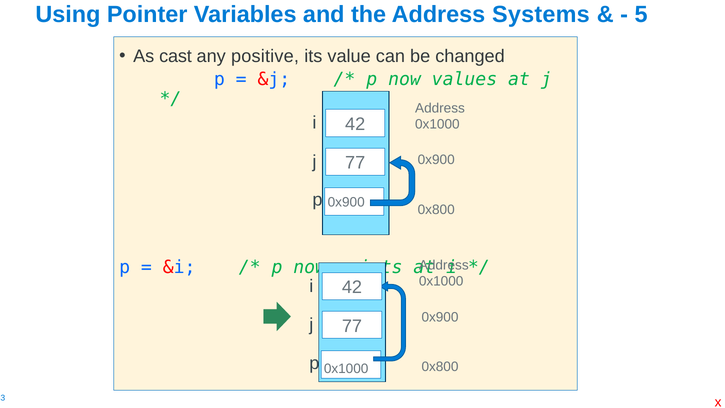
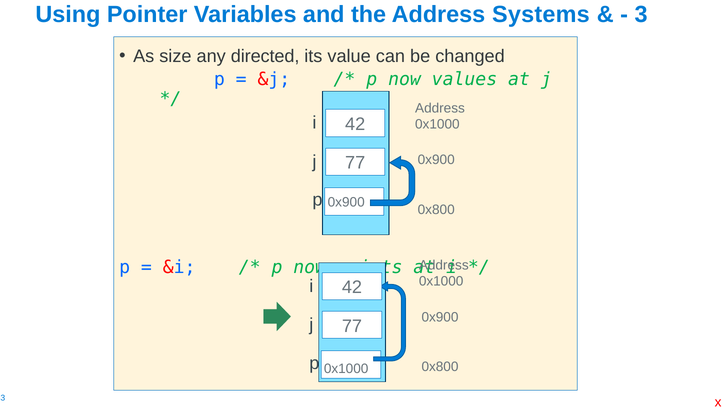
5: 5 -> 3
cast: cast -> size
positive: positive -> directed
